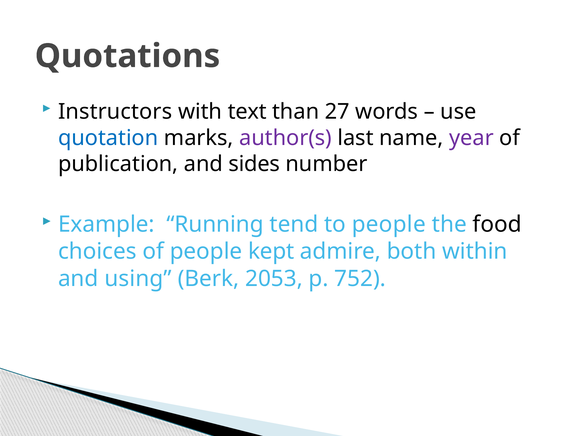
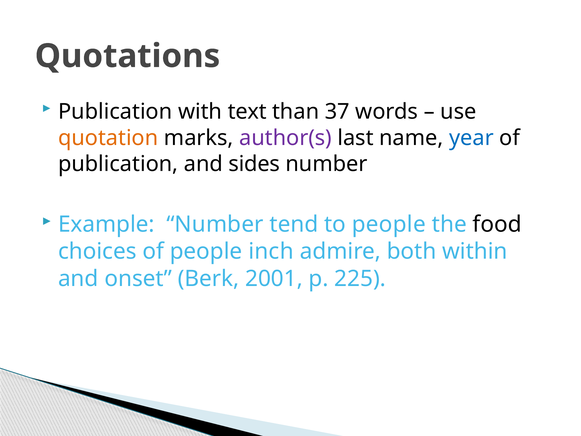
Instructors at (115, 112): Instructors -> Publication
27: 27 -> 37
quotation colour: blue -> orange
year colour: purple -> blue
Example Running: Running -> Number
kept: kept -> inch
using: using -> onset
2053: 2053 -> 2001
752: 752 -> 225
